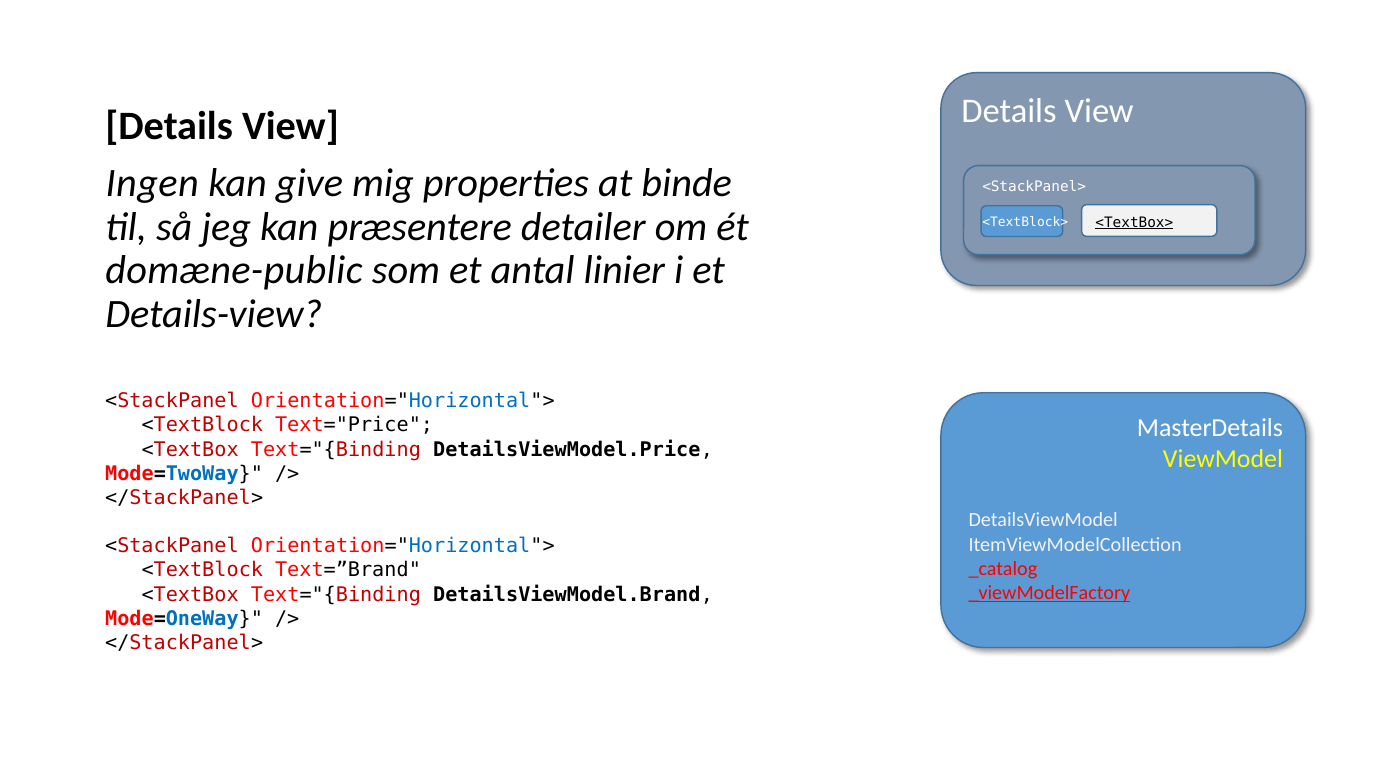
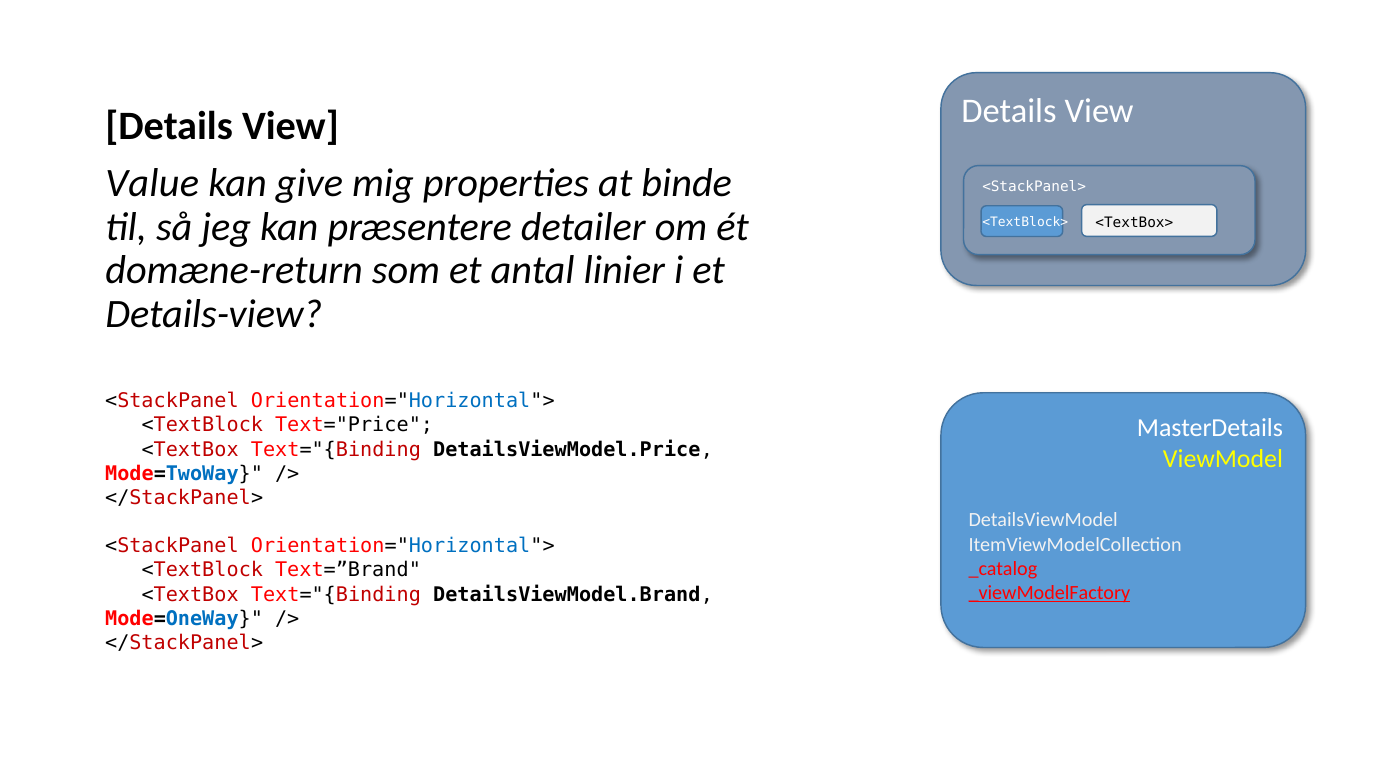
Ingen: Ingen -> Value
<TextBox> underline: present -> none
domæne-public: domæne-public -> domæne-return
